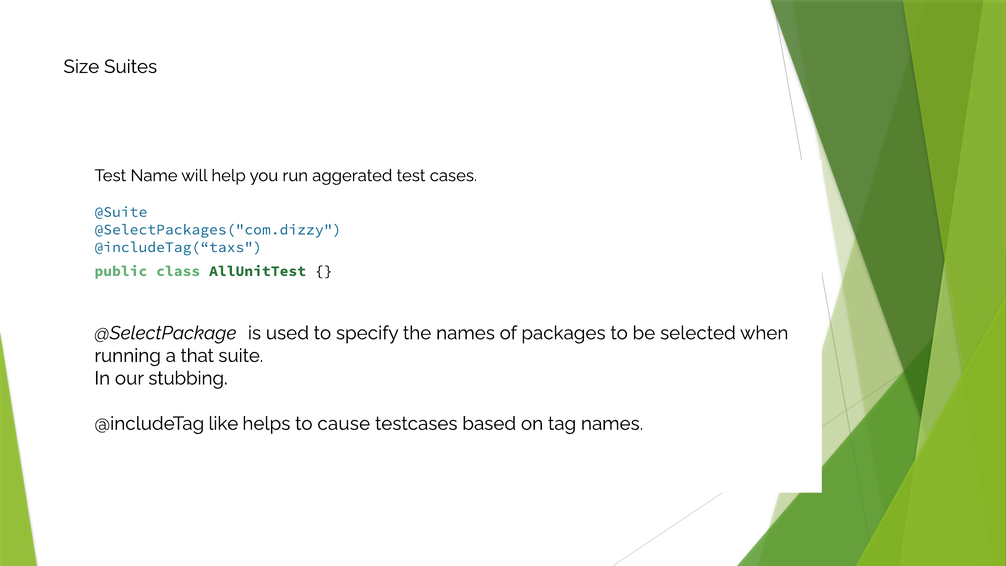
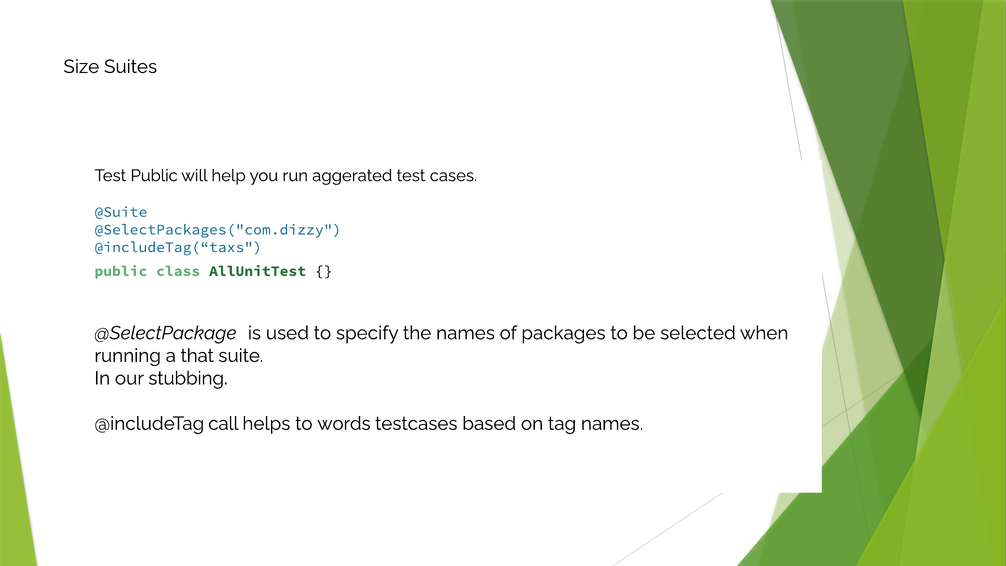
Test Name: Name -> Public
like: like -> call
cause: cause -> words
